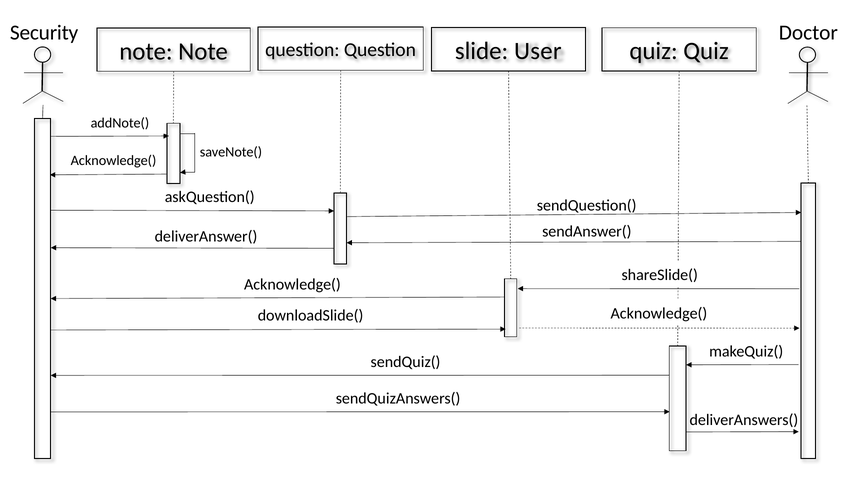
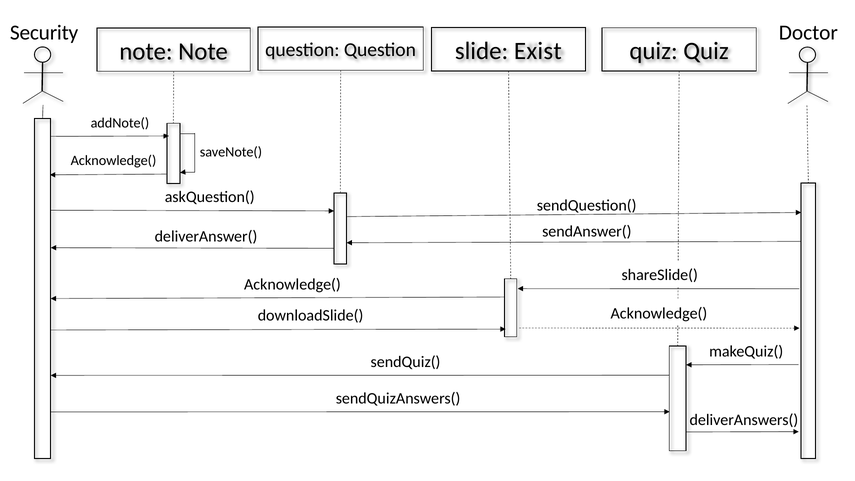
User: User -> Exist
